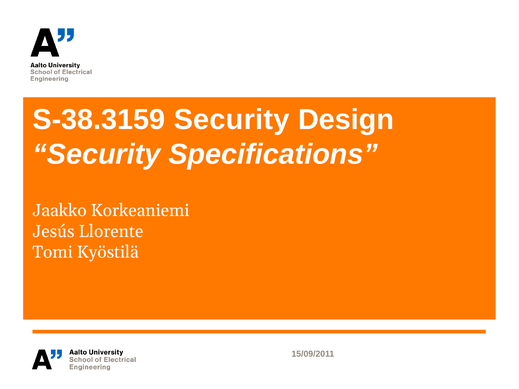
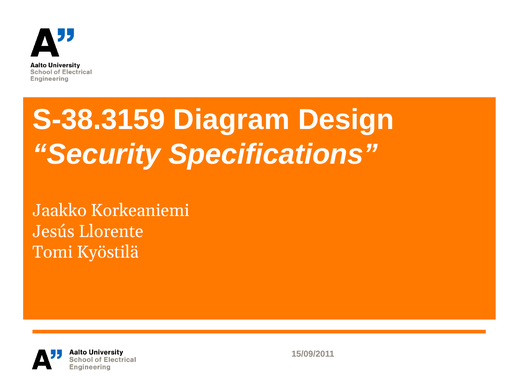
S-38.3159 Security: Security -> Diagram
